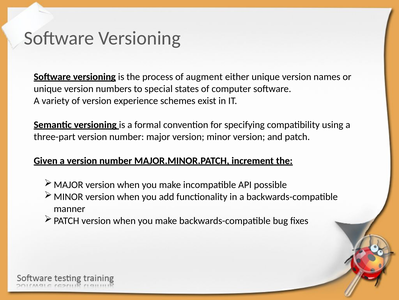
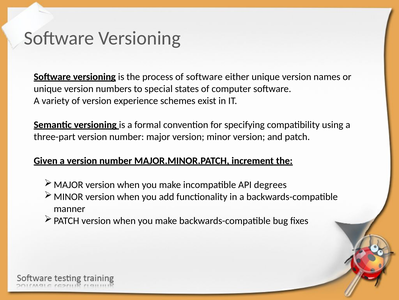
of augment: augment -> software
possible: possible -> degrees
